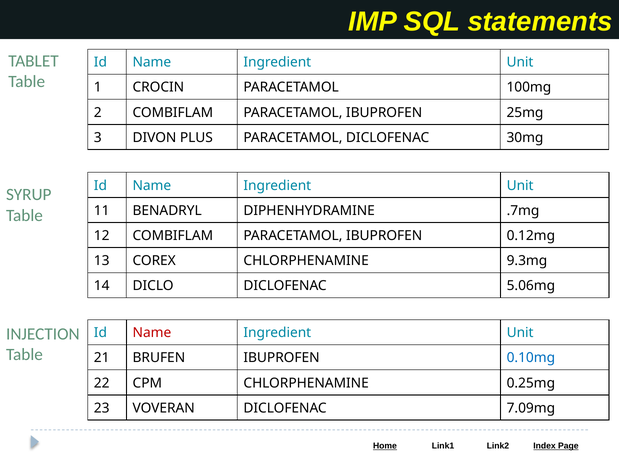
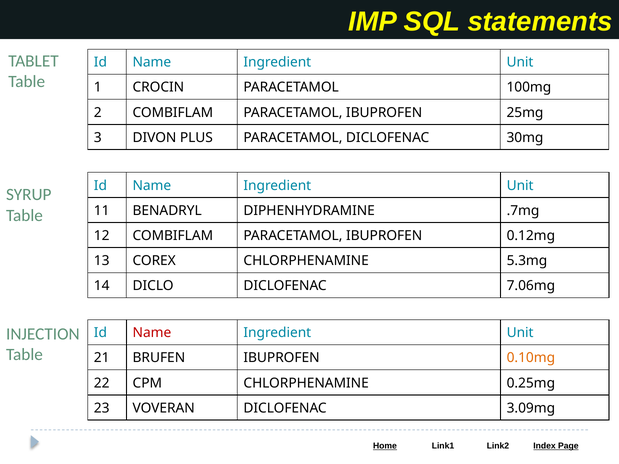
9.3mg: 9.3mg -> 5.3mg
5.06mg: 5.06mg -> 7.06mg
0.10mg colour: blue -> orange
7.09mg: 7.09mg -> 3.09mg
